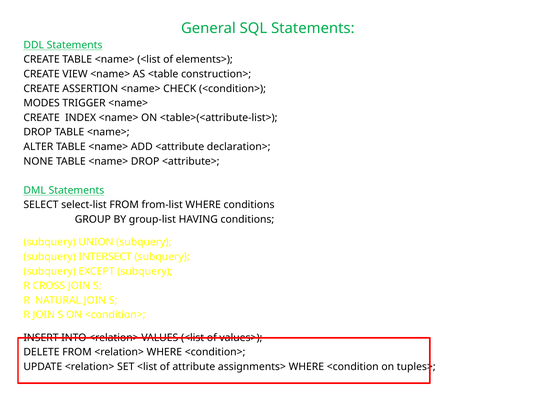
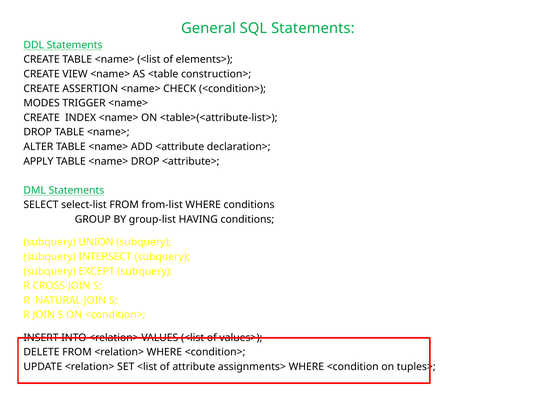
NONE: NONE -> APPLY
